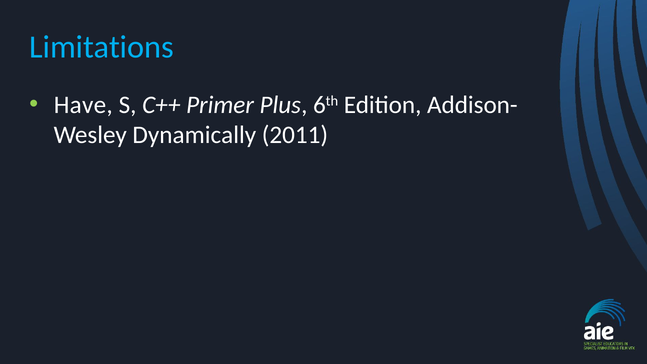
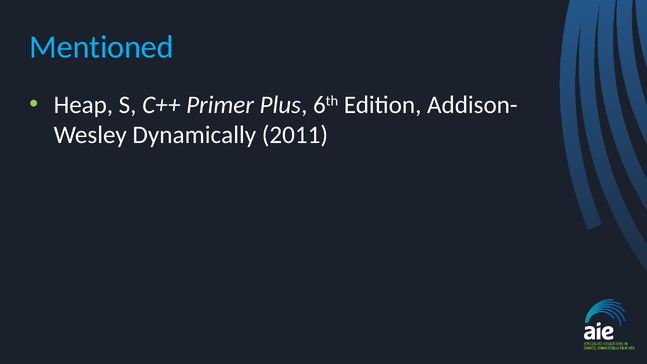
Limitations: Limitations -> Mentioned
Have: Have -> Heap
